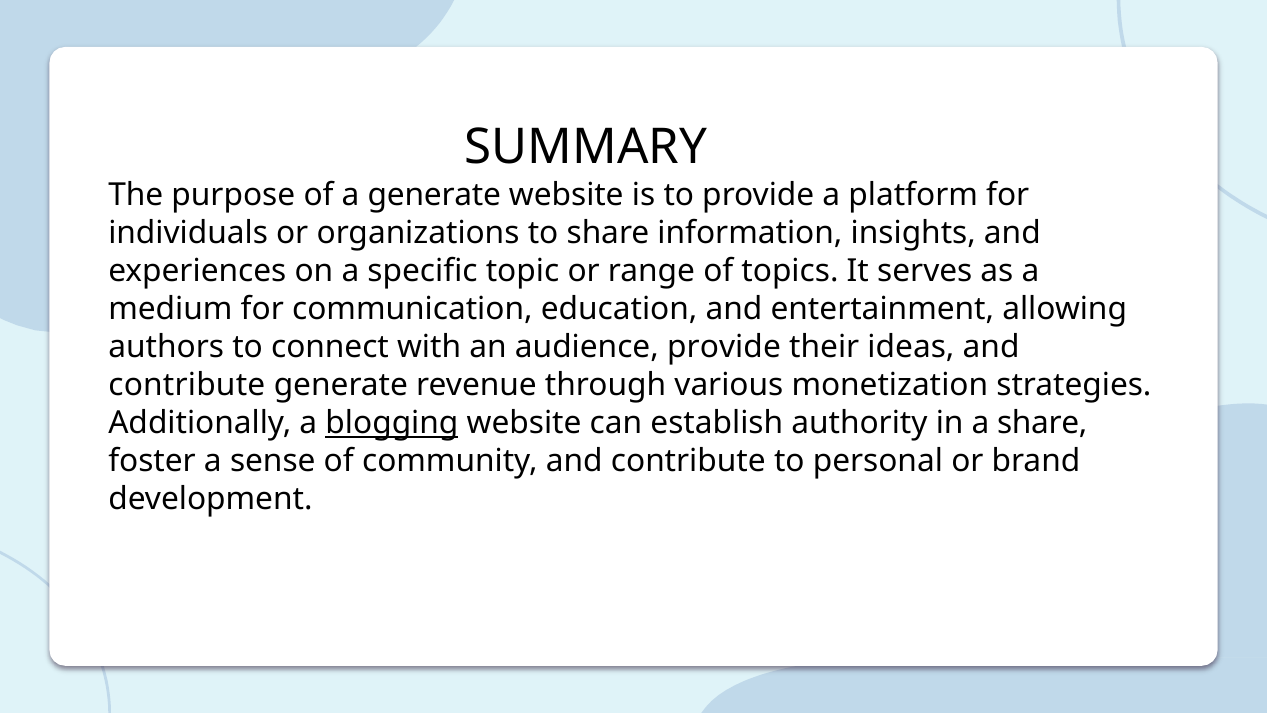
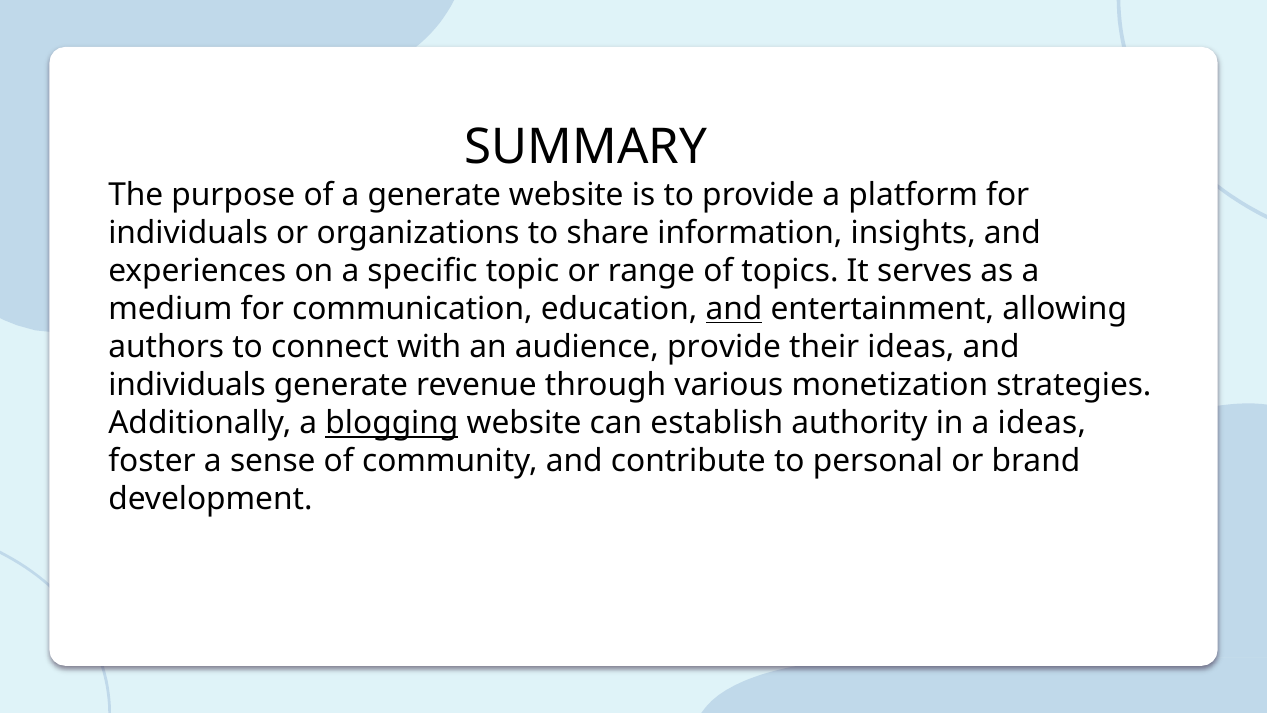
and at (734, 309) underline: none -> present
contribute at (187, 385): contribute -> individuals
a share: share -> ideas
